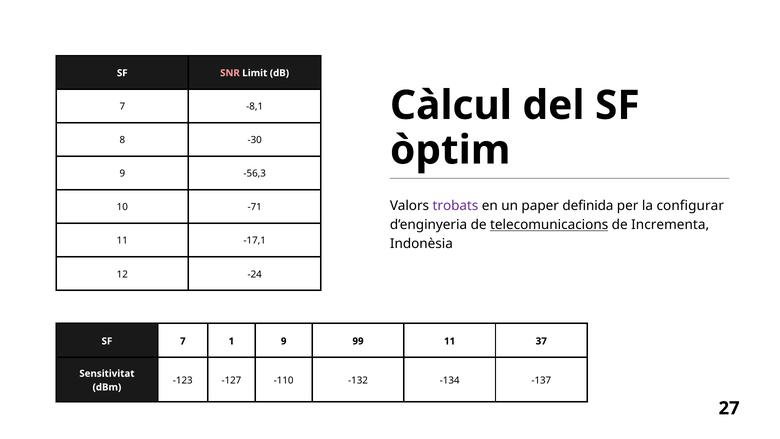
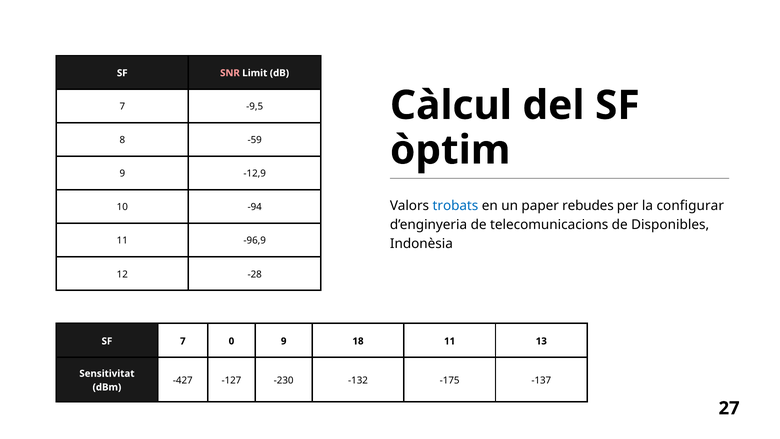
-8,1: -8,1 -> -9,5
-30: -30 -> -59
-56,3: -56,3 -> -12,9
trobats colour: purple -> blue
definida: definida -> rebudes
-71: -71 -> -94
telecomunicacions underline: present -> none
Incrementa: Incrementa -> Disponibles
-17,1: -17,1 -> -96,9
-24: -24 -> -28
1: 1 -> 0
99: 99 -> 18
37: 37 -> 13
-123: -123 -> -427
-110: -110 -> -230
-134: -134 -> -175
